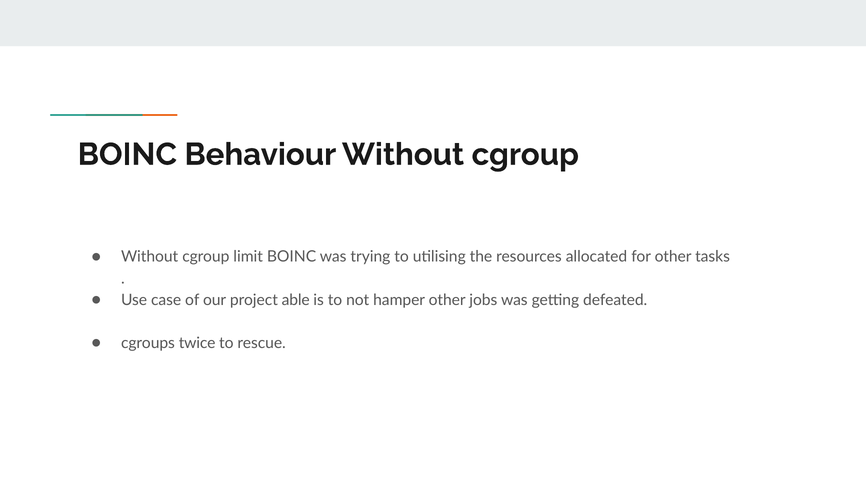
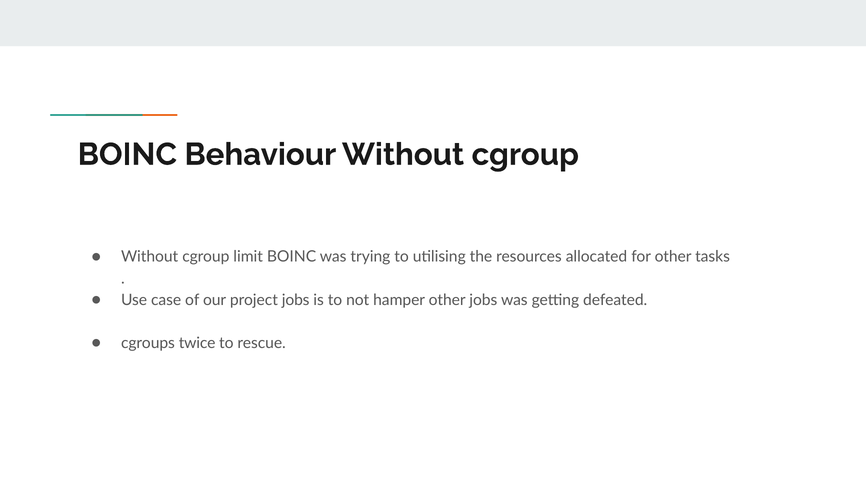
project able: able -> jobs
